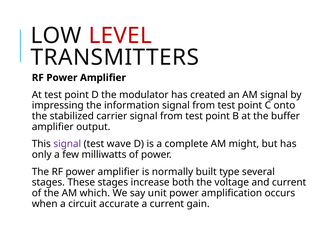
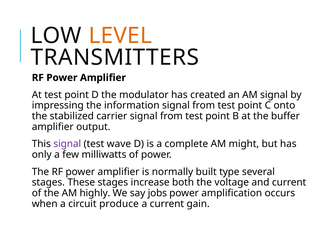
LEVEL colour: red -> orange
which: which -> highly
unit: unit -> jobs
accurate: accurate -> produce
